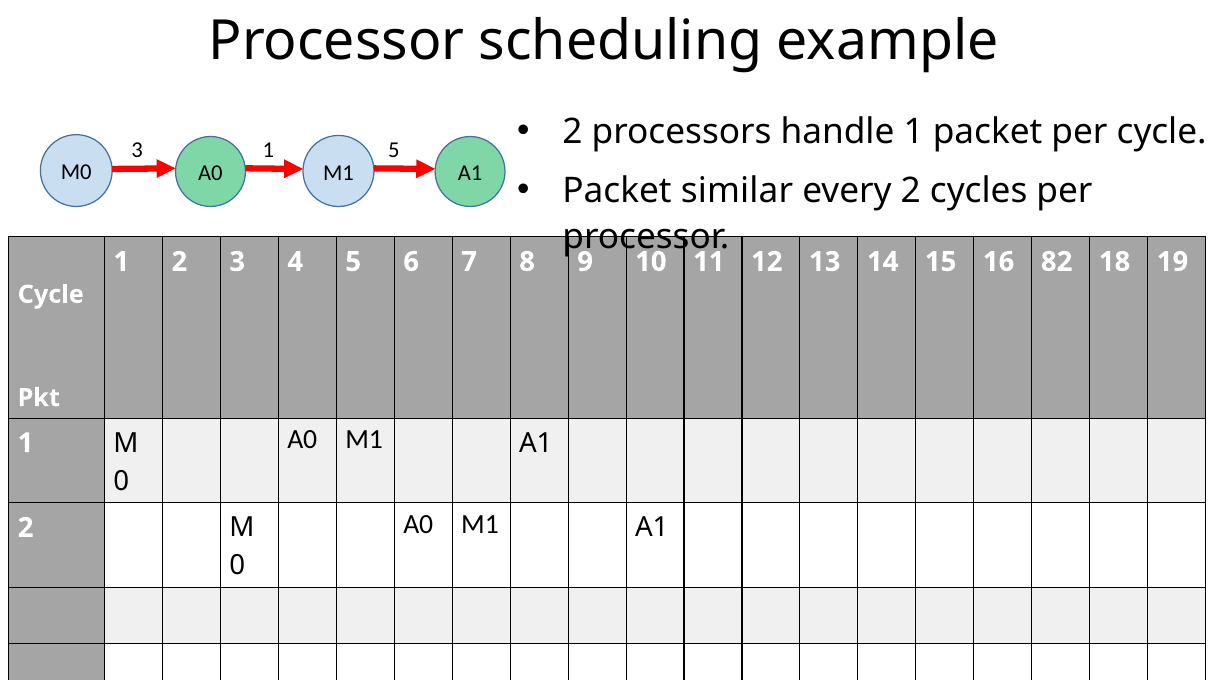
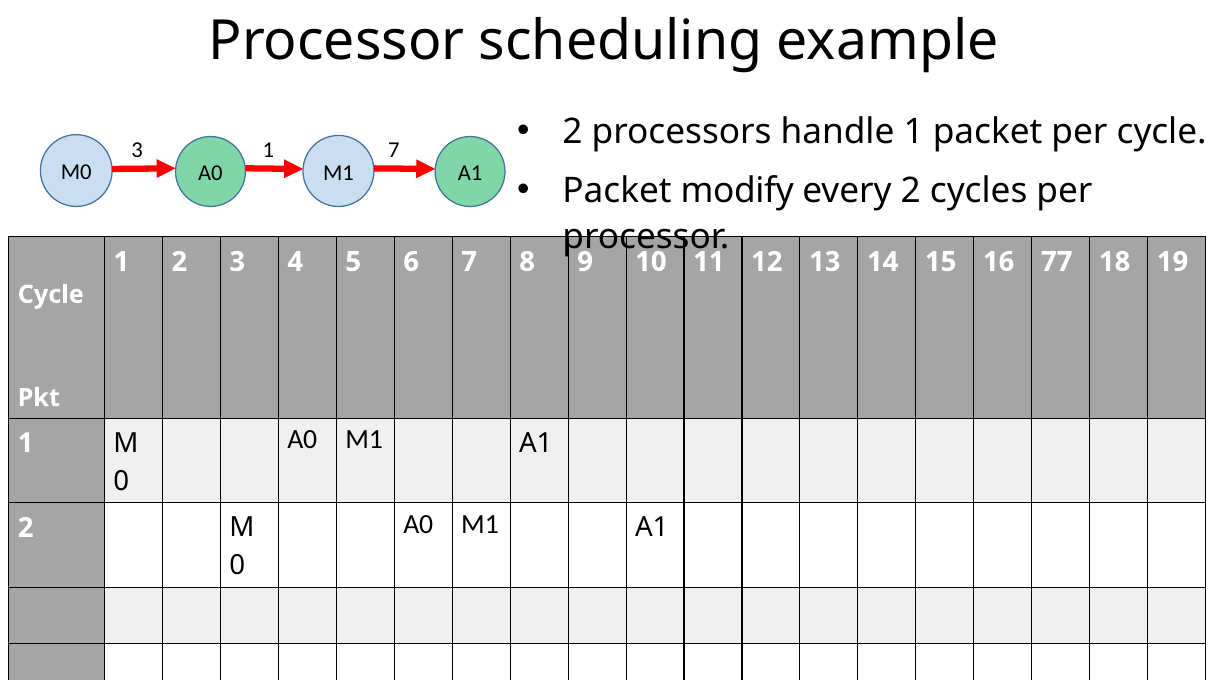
1 5: 5 -> 7
similar: similar -> modify
82: 82 -> 77
